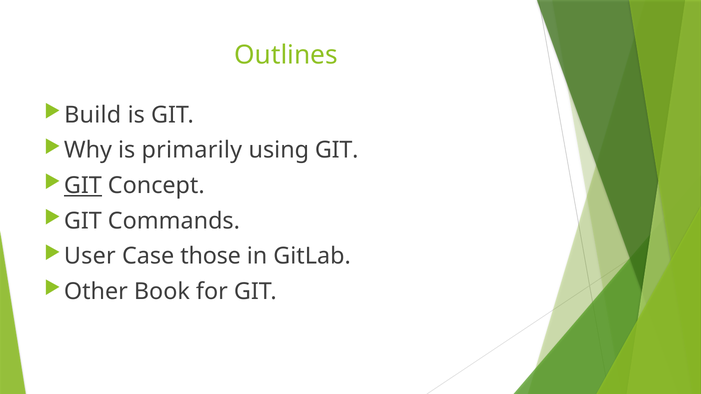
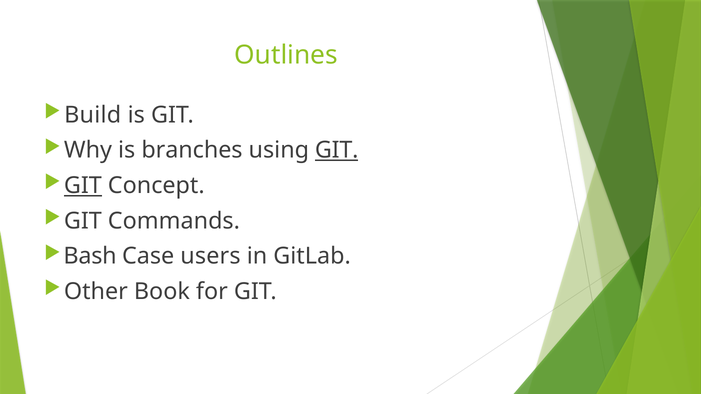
primarily: primarily -> branches
GIT at (337, 150) underline: none -> present
User: User -> Bash
those: those -> users
